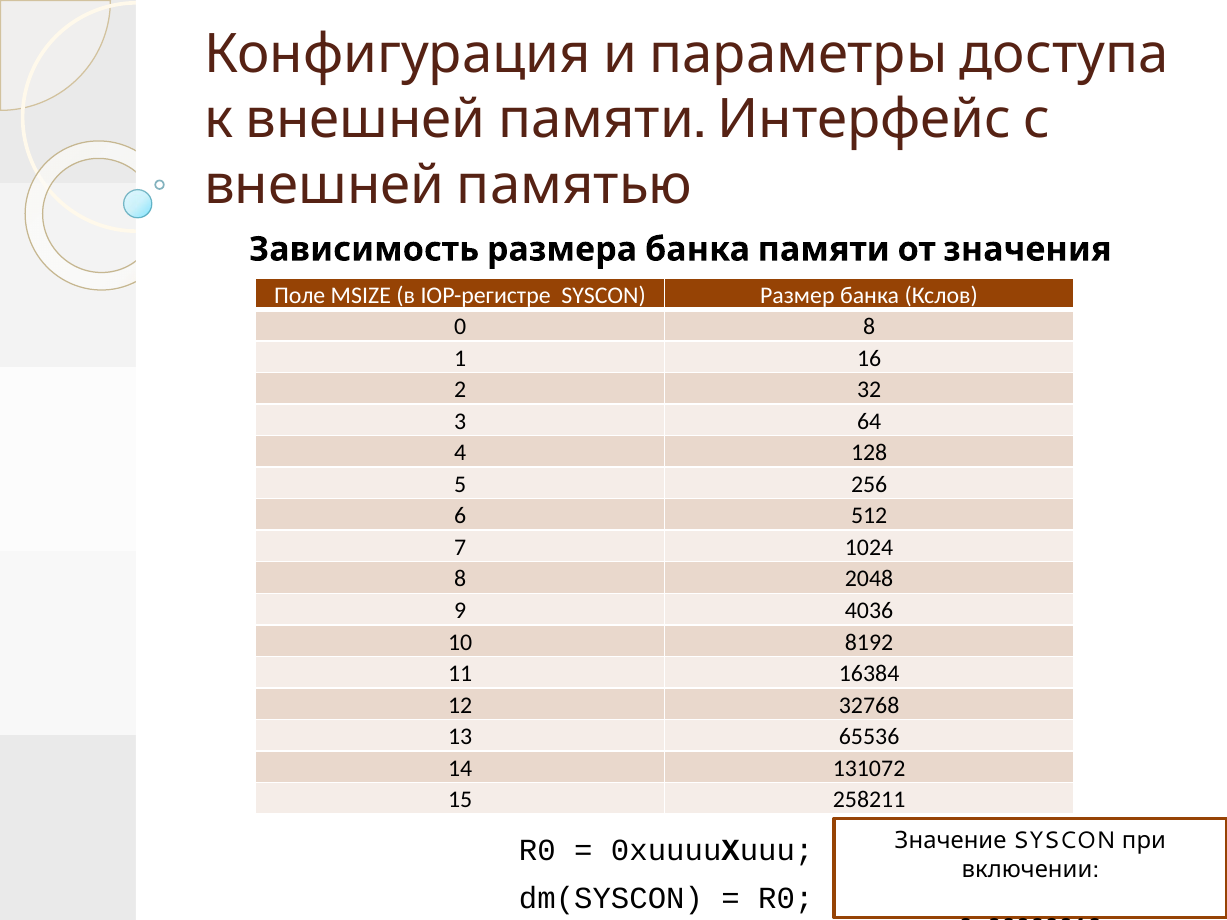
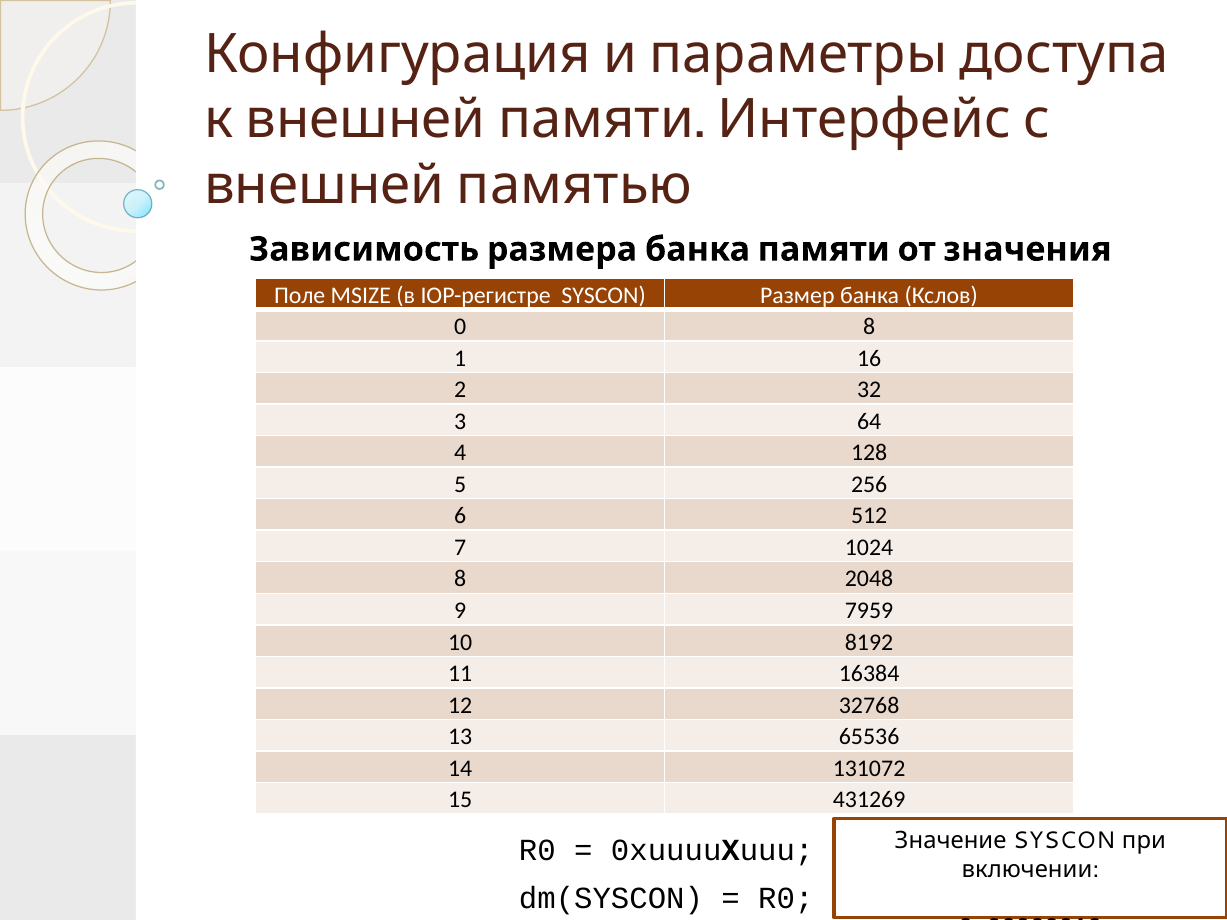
4036: 4036 -> 7959
258211: 258211 -> 431269
